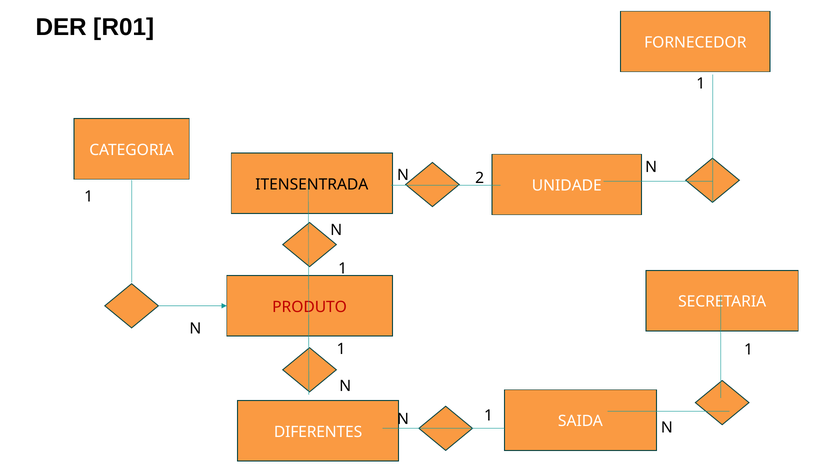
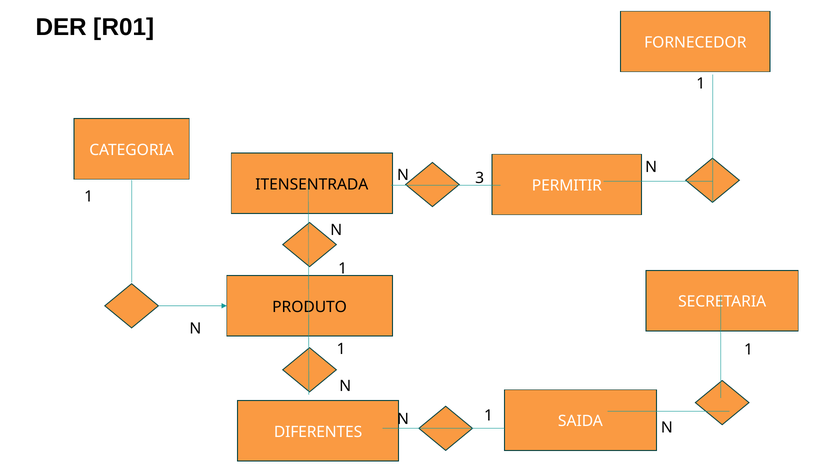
2: 2 -> 3
UNIDADE: UNIDADE -> PERMITIR
PRODUTO colour: red -> black
